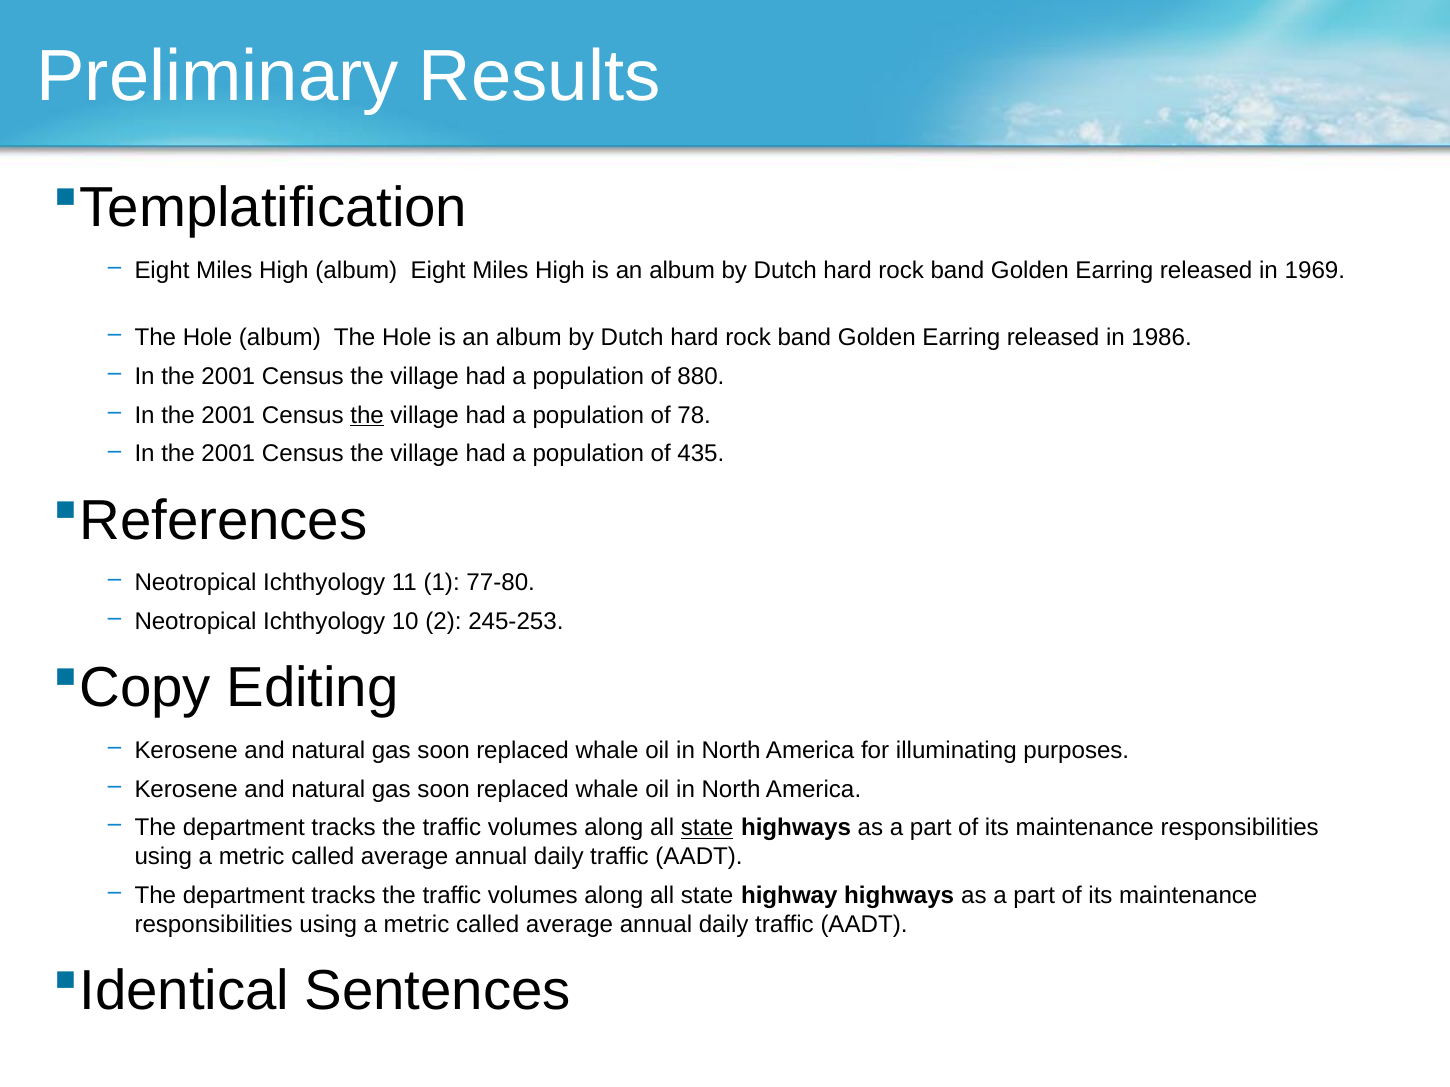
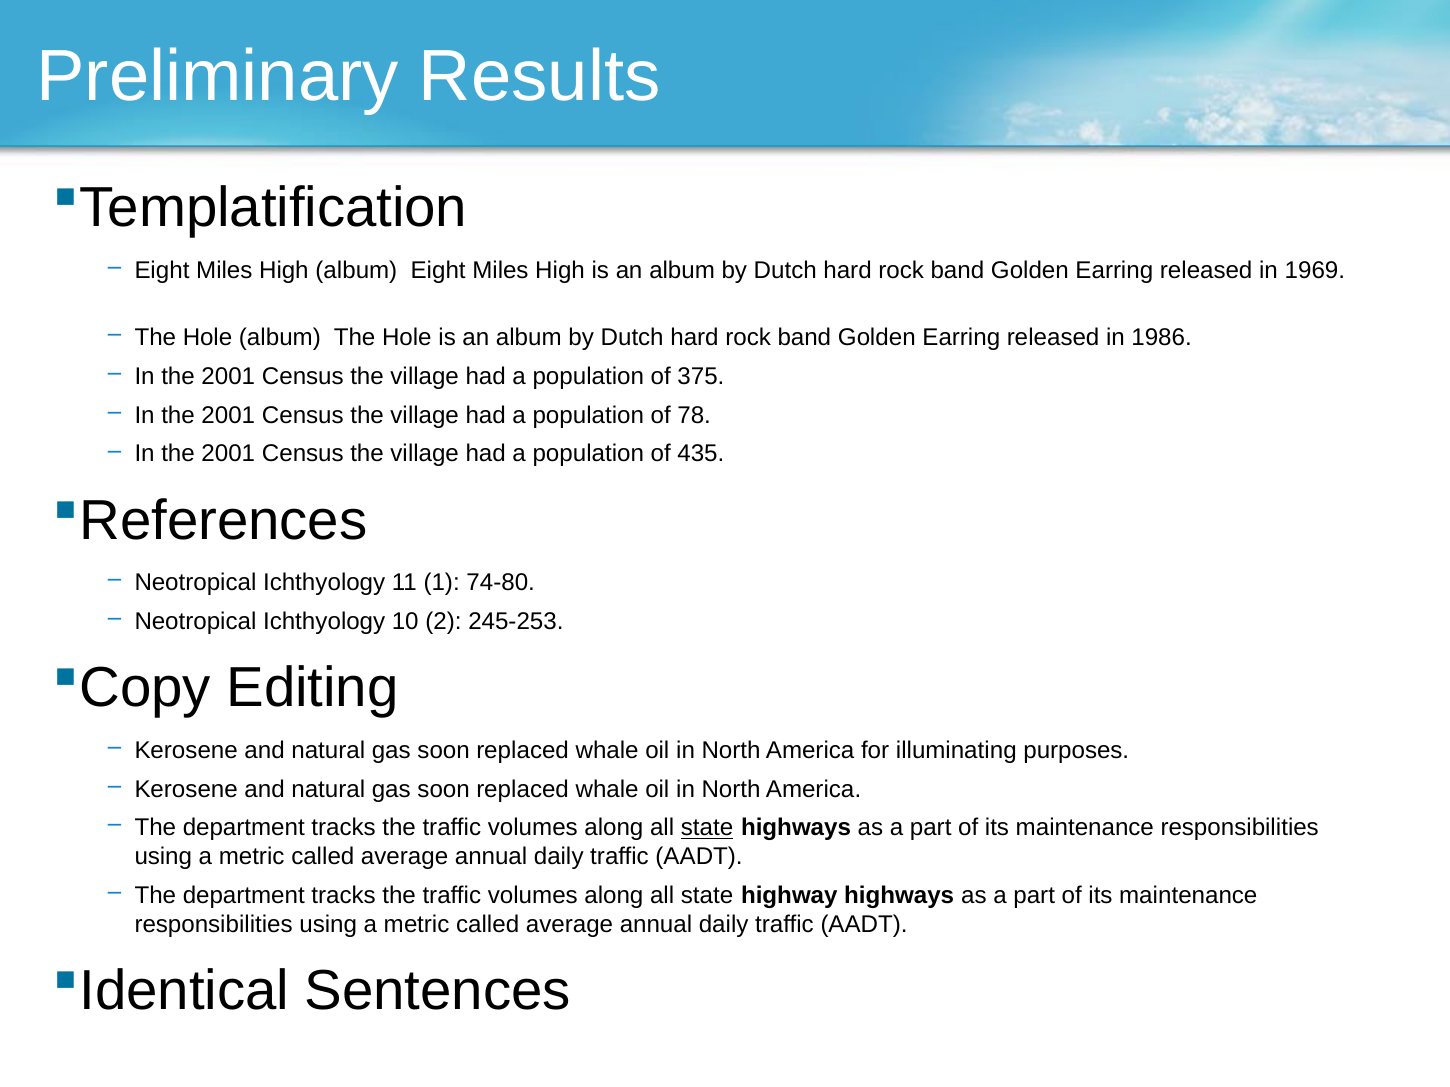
880: 880 -> 375
the at (367, 415) underline: present -> none
77-80: 77-80 -> 74-80
